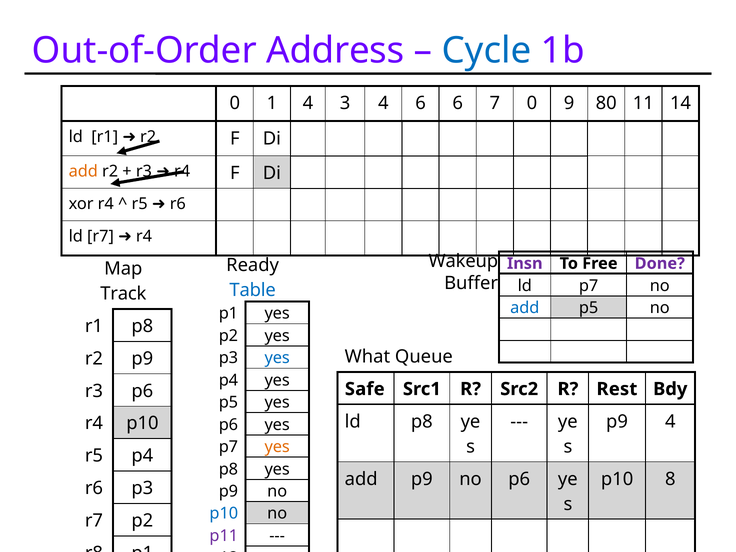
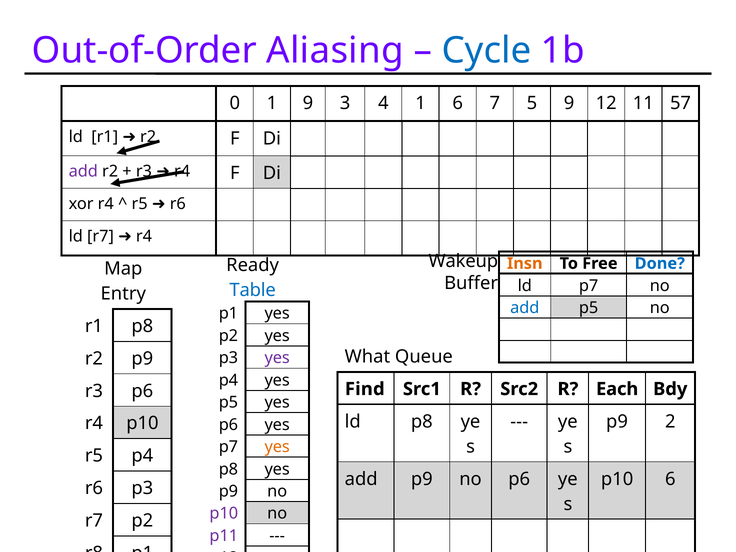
Address: Address -> Aliasing
1 4: 4 -> 9
4 6: 6 -> 1
7 0: 0 -> 5
80: 80 -> 12
14: 14 -> 57
add at (83, 172) colour: orange -> purple
Insn colour: purple -> orange
Done colour: purple -> blue
Track: Track -> Entry
yes at (277, 358) colour: blue -> purple
Safe: Safe -> Find
Rest: Rest -> Each
p9 4: 4 -> 2
p10 8: 8 -> 6
p10 at (224, 514) colour: blue -> purple
